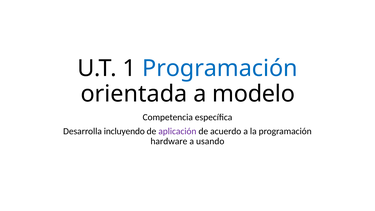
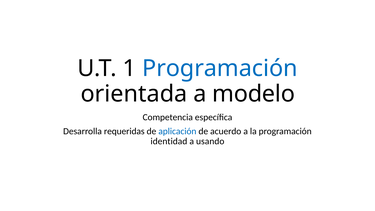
incluyendo: incluyendo -> requeridas
aplicación colour: purple -> blue
hardware: hardware -> identidad
